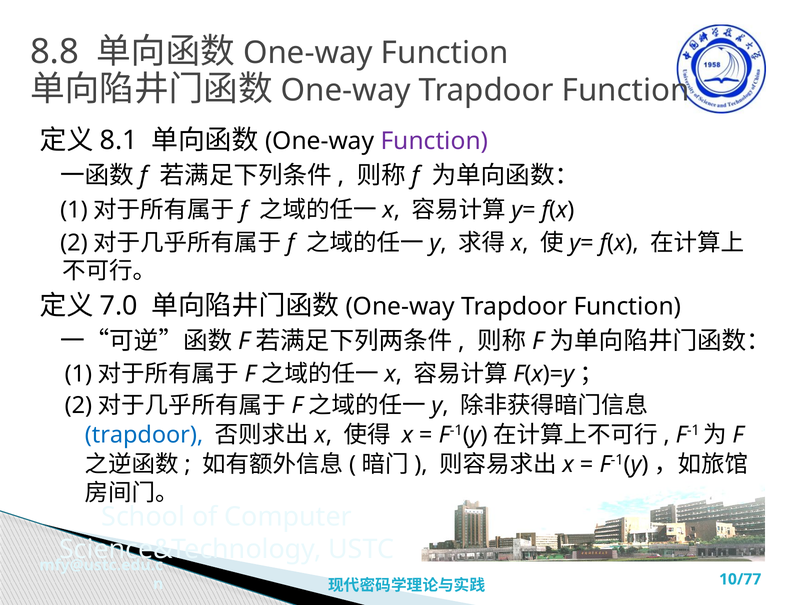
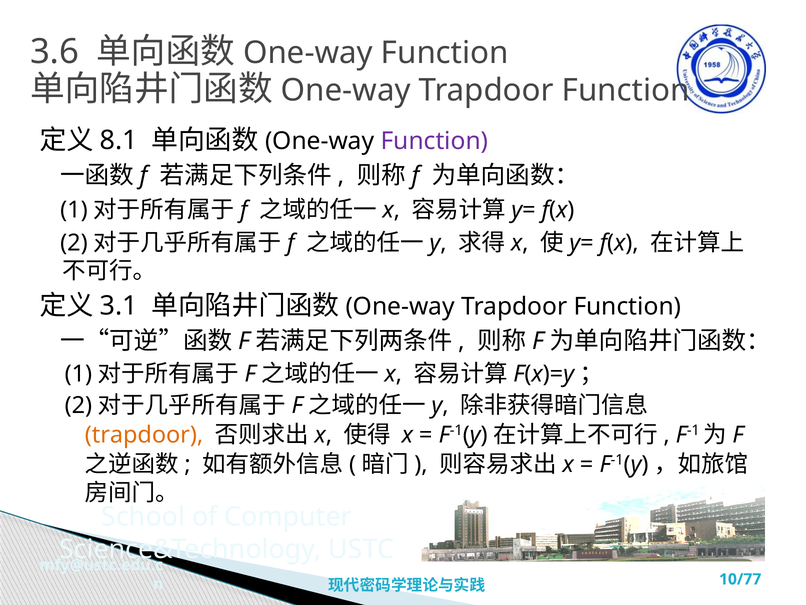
8.8: 8.8 -> 3.6
7.0: 7.0 -> 3.1
trapdoor at (144, 435) colour: blue -> orange
